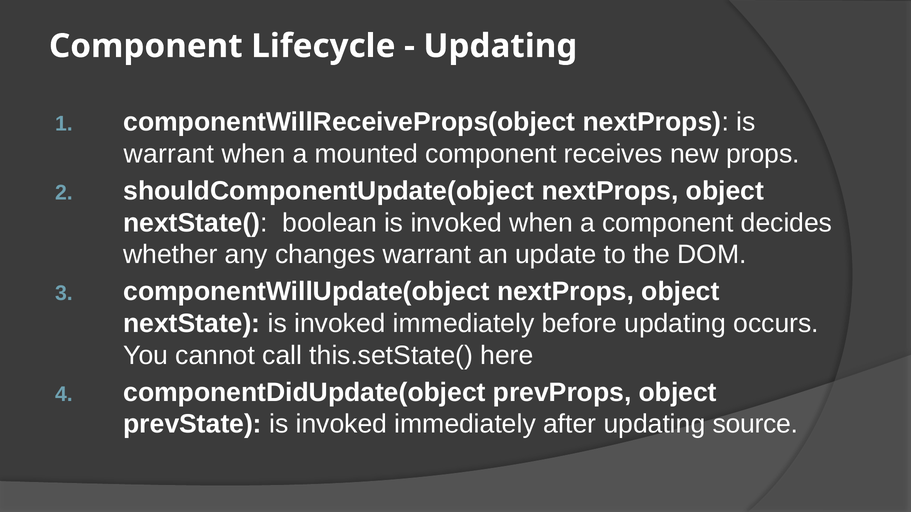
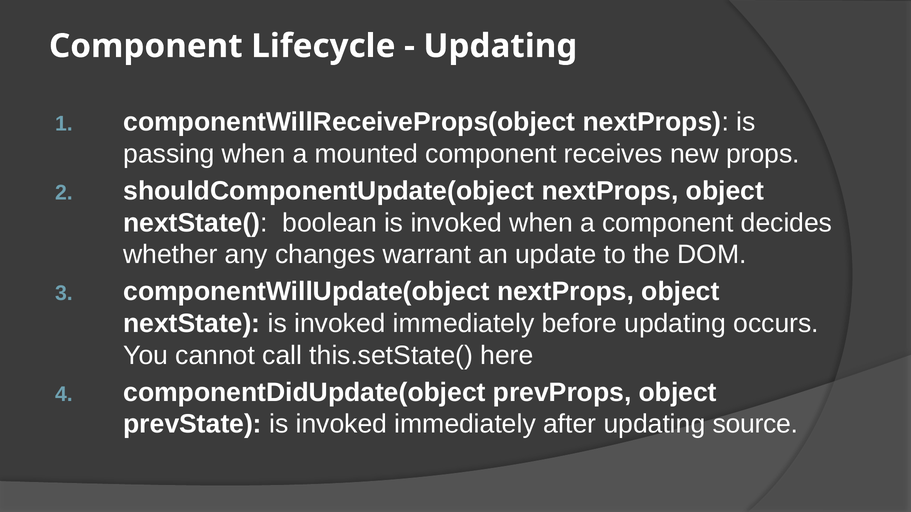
warrant at (169, 154): warrant -> passing
